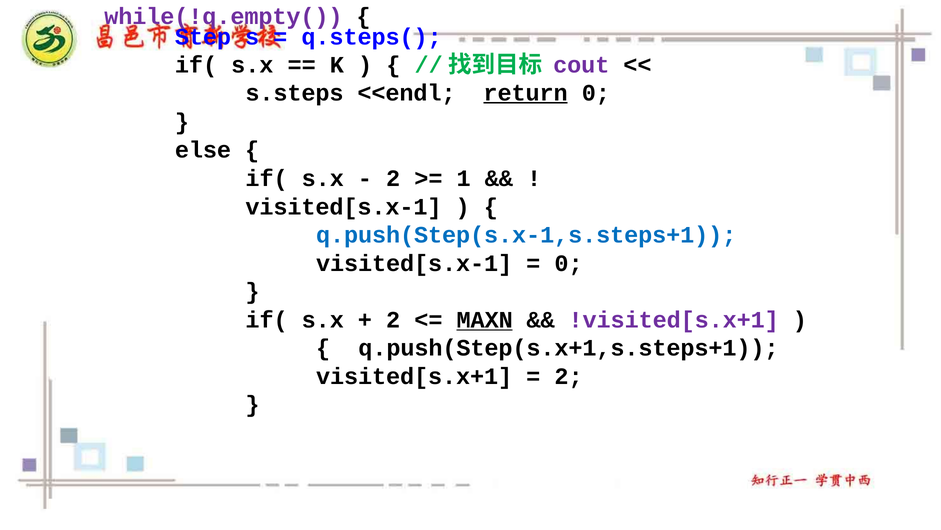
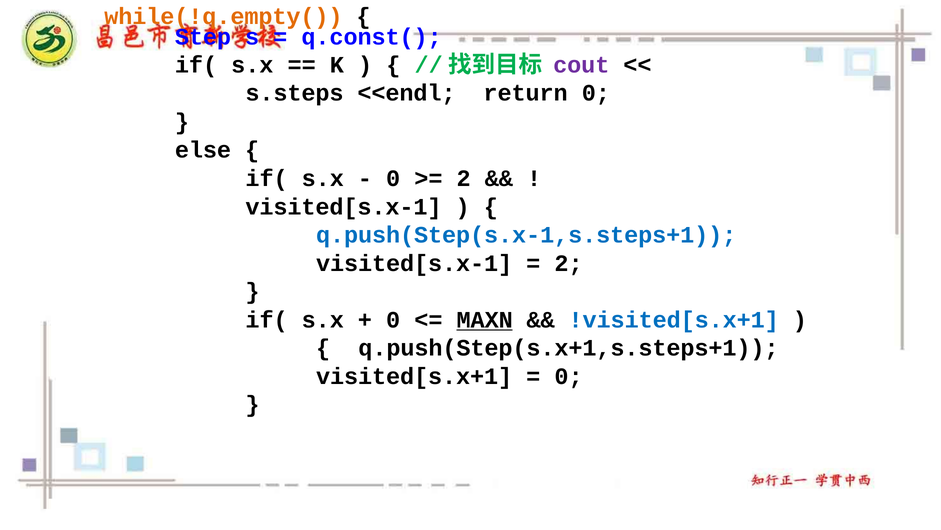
while(!q.empty( colour: purple -> orange
q.steps(: q.steps( -> q.const(
return underline: present -> none
2 at (393, 178): 2 -> 0
1 at (464, 178): 1 -> 2
0 at (569, 263): 0 -> 2
2 at (393, 319): 2 -> 0
!visited[s.x+1 colour: purple -> blue
2 at (569, 376): 2 -> 0
